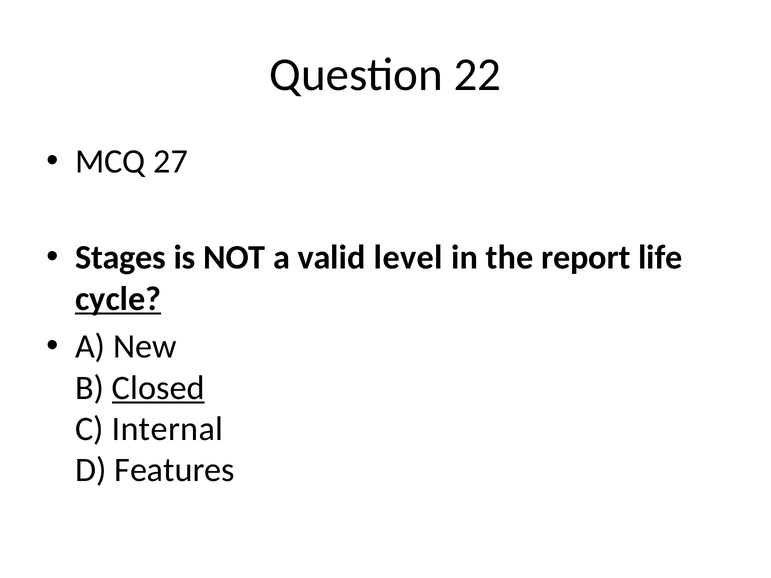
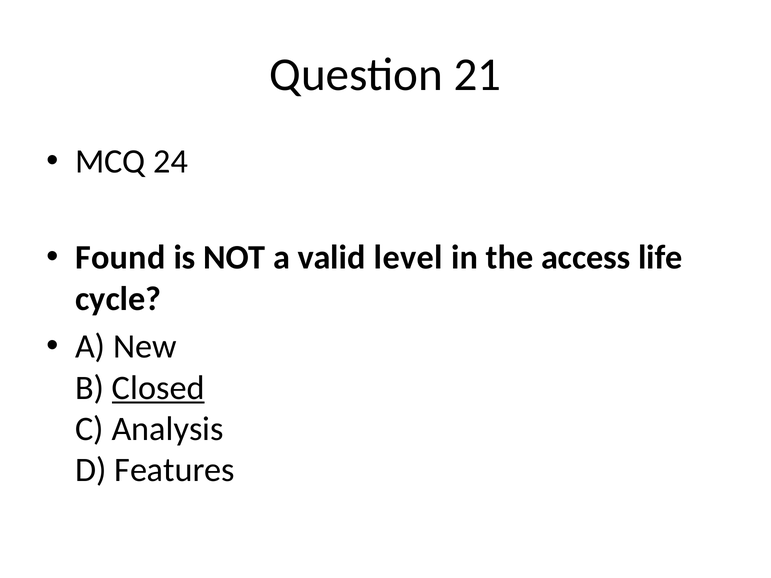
22: 22 -> 21
27: 27 -> 24
Stages: Stages -> Found
report: report -> access
cycle underline: present -> none
Internal: Internal -> Analysis
